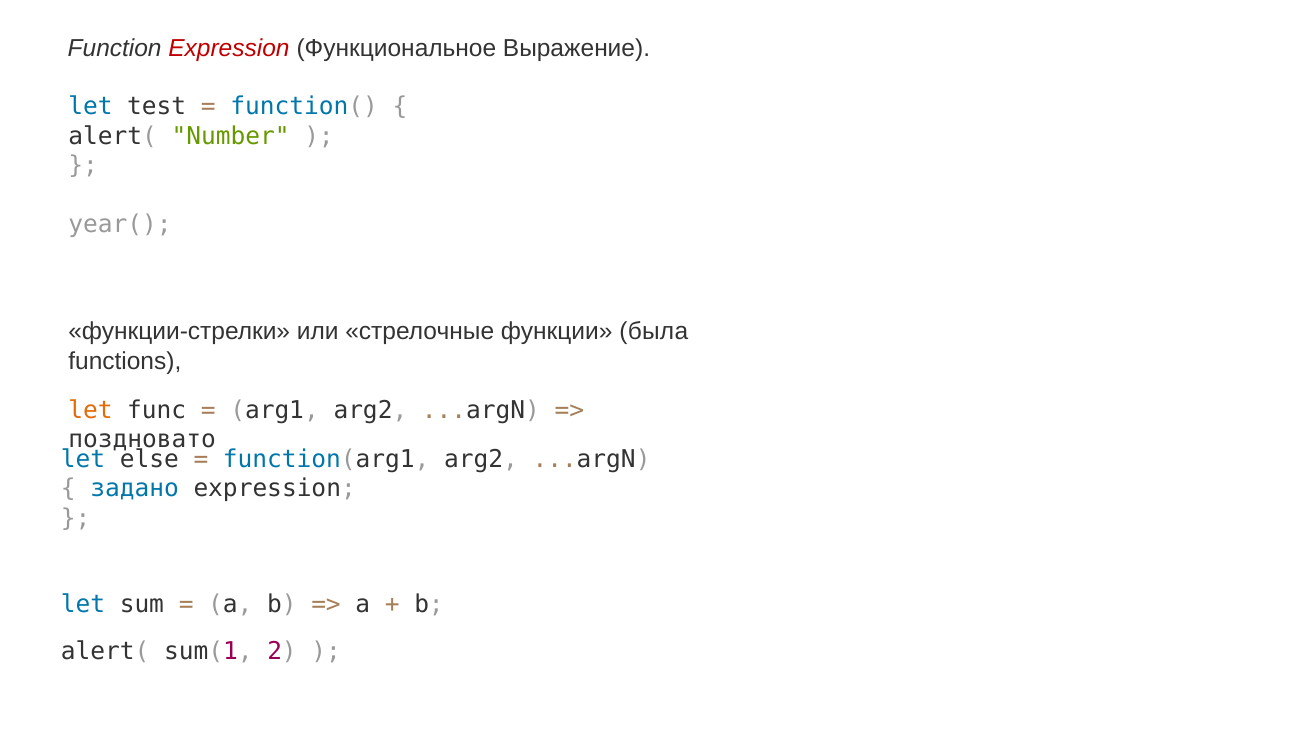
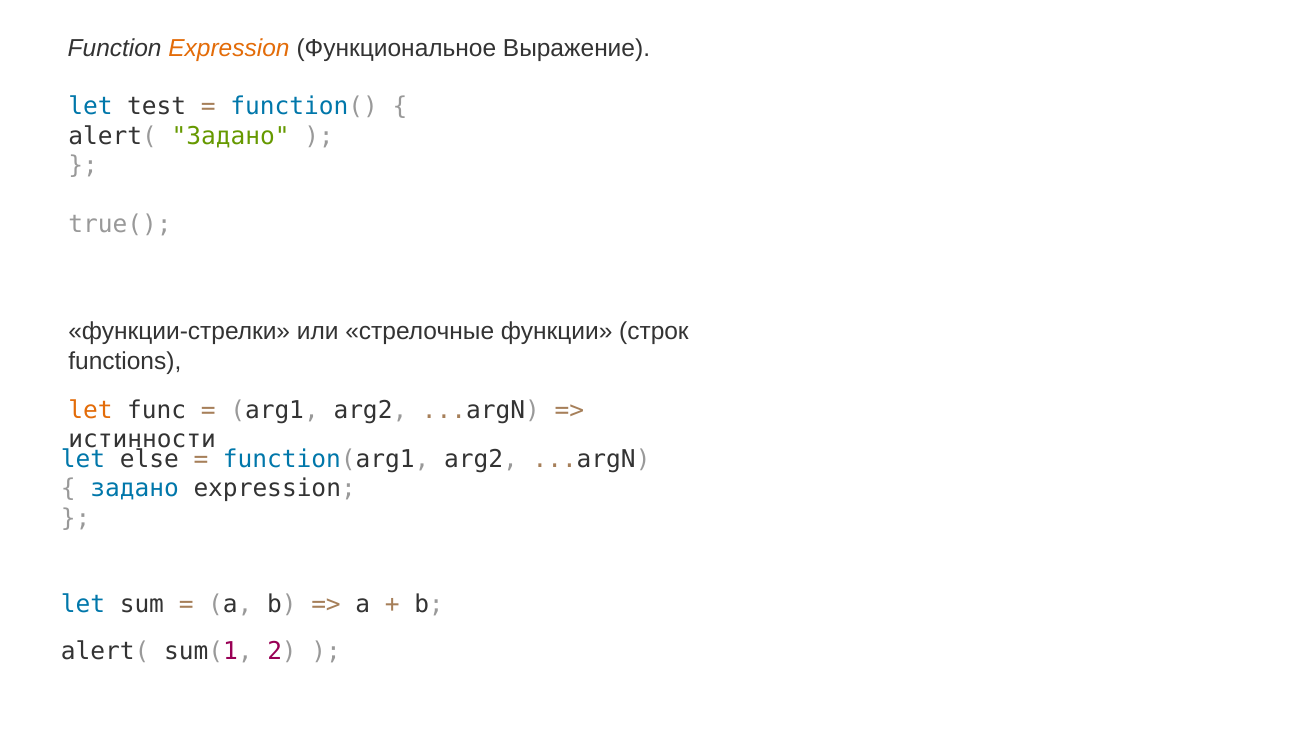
Expression at (229, 48) colour: red -> orange
alert( Number: Number -> Задано
year(: year( -> true(
была: была -> строк
поздновато: поздновато -> истинности
